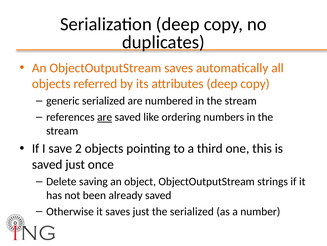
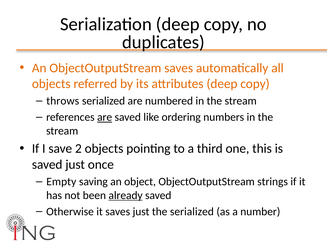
generic: generic -> throws
Delete: Delete -> Empty
already underline: none -> present
